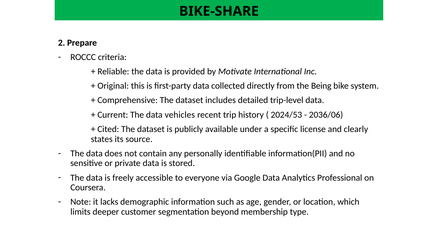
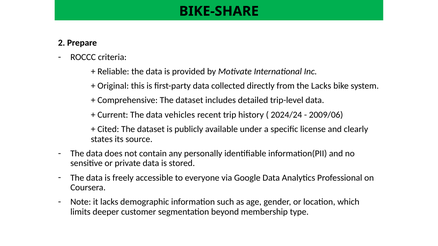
the Being: Being -> Lacks
2024/53: 2024/53 -> 2024/24
2036/06: 2036/06 -> 2009/06
